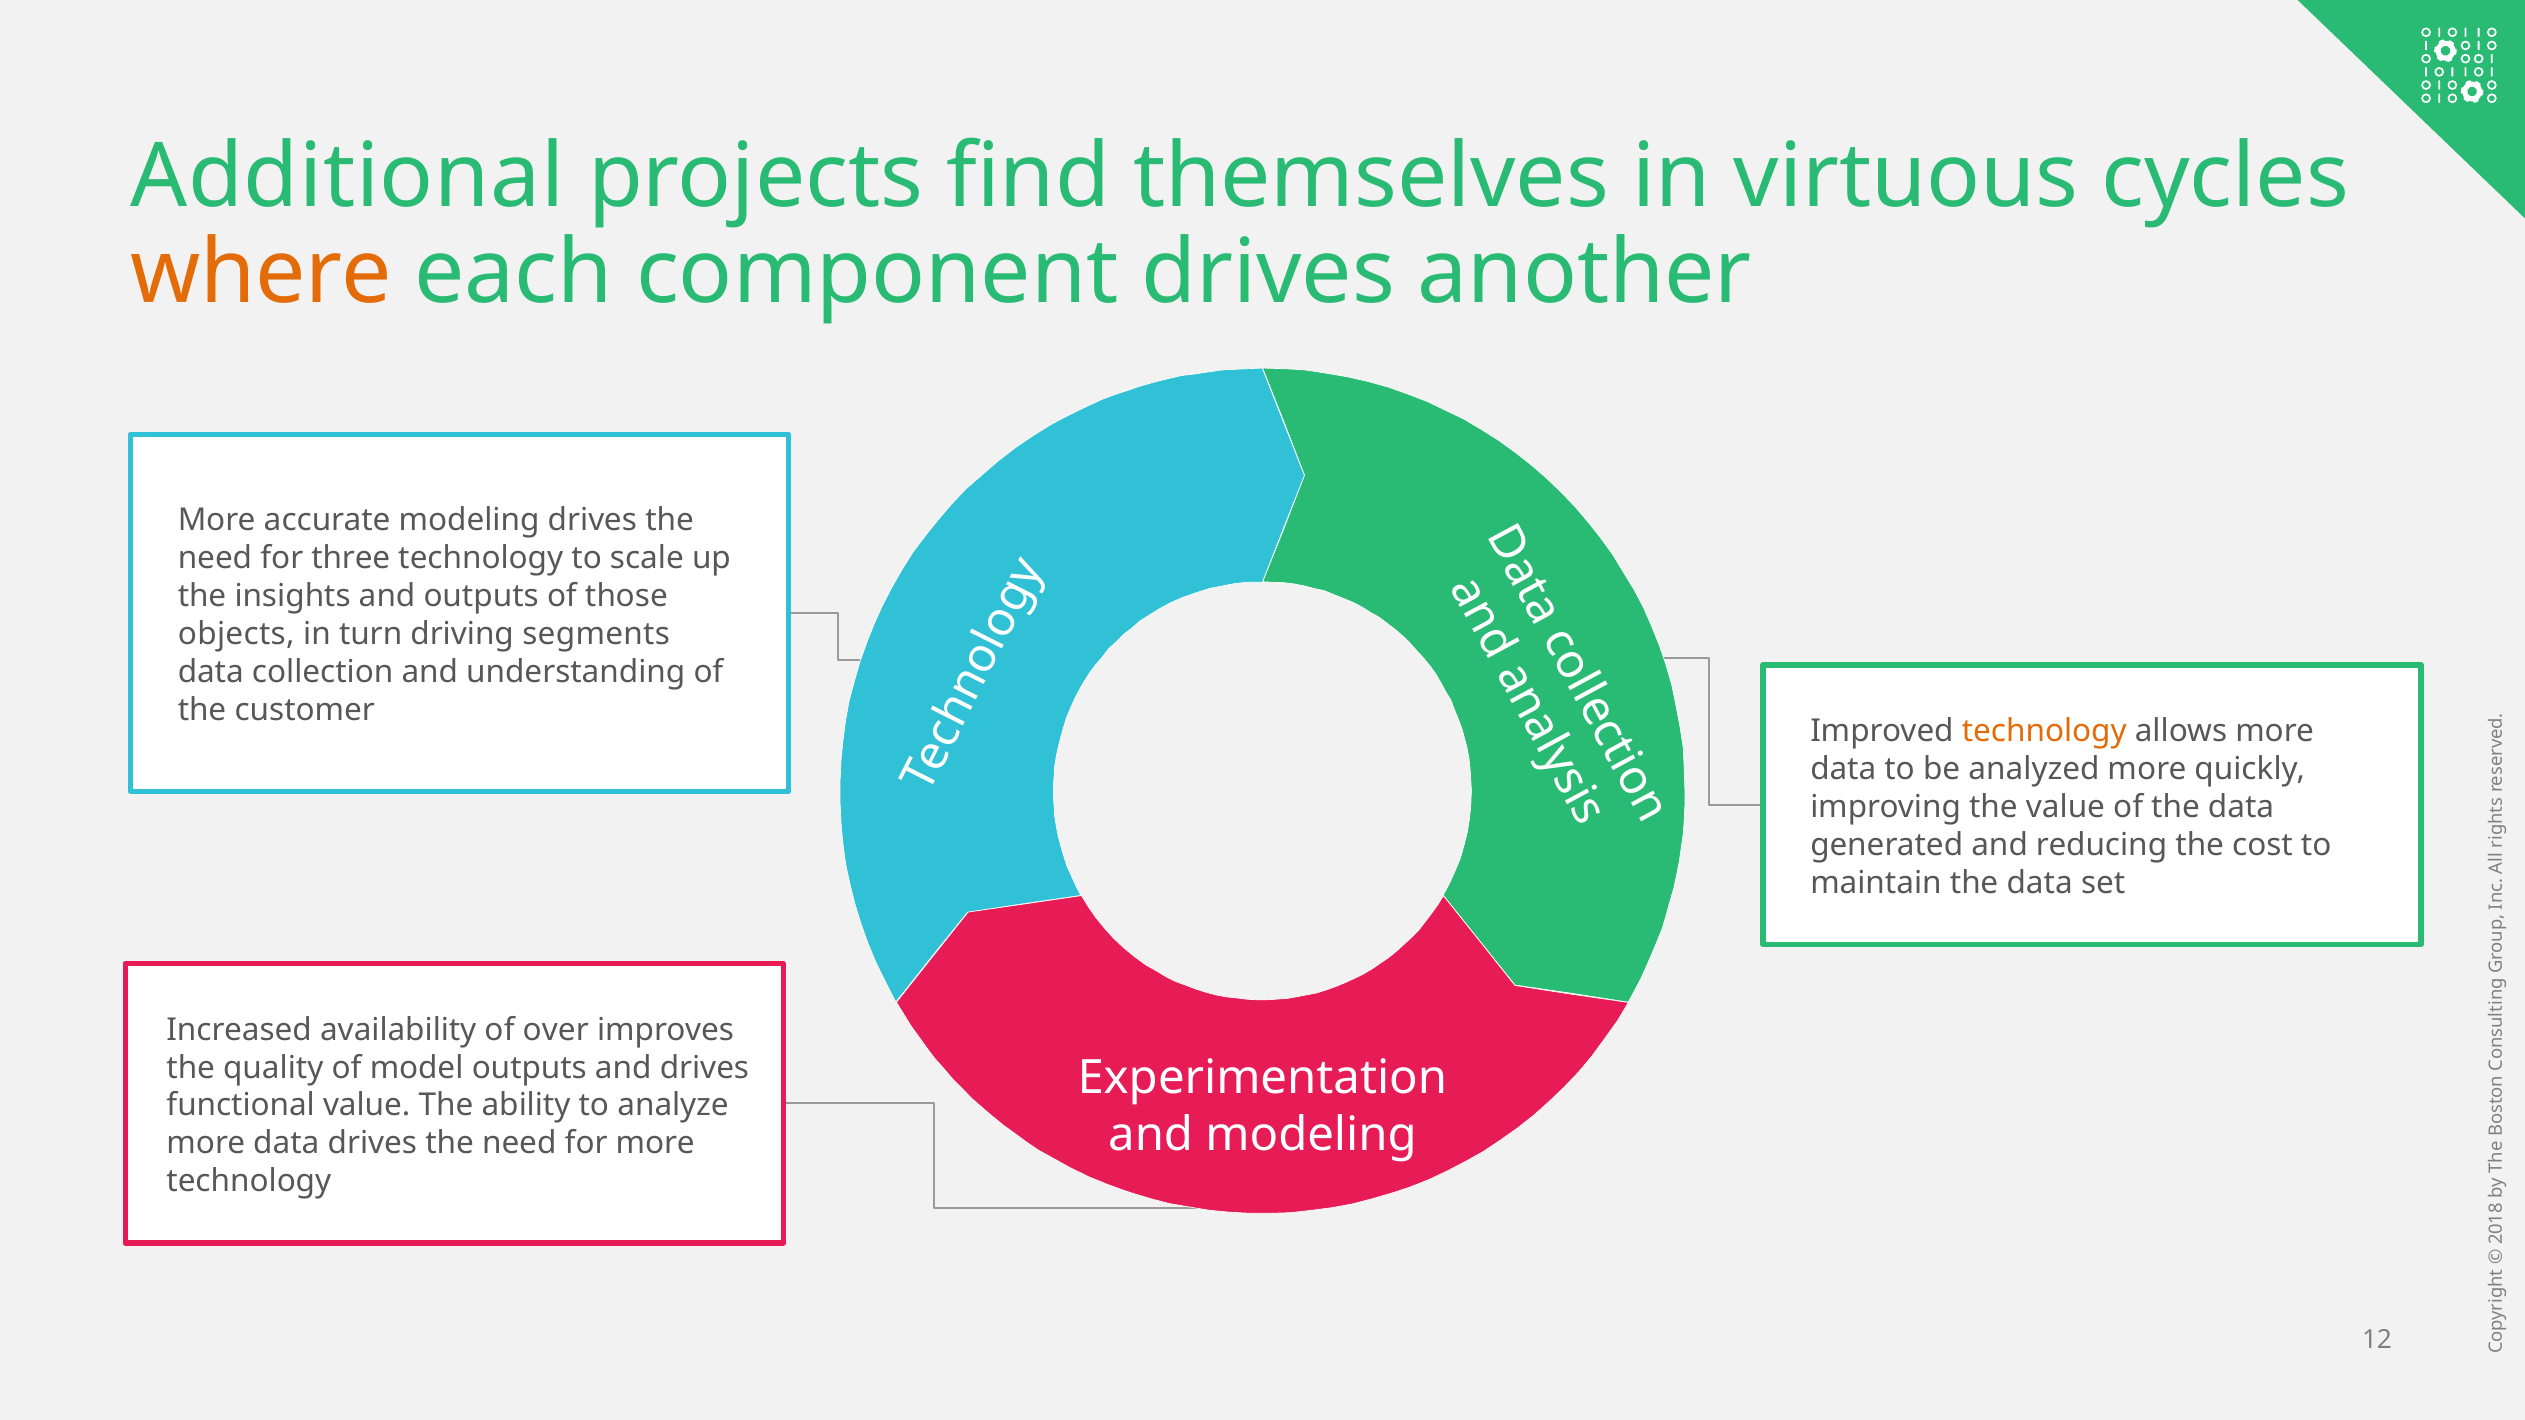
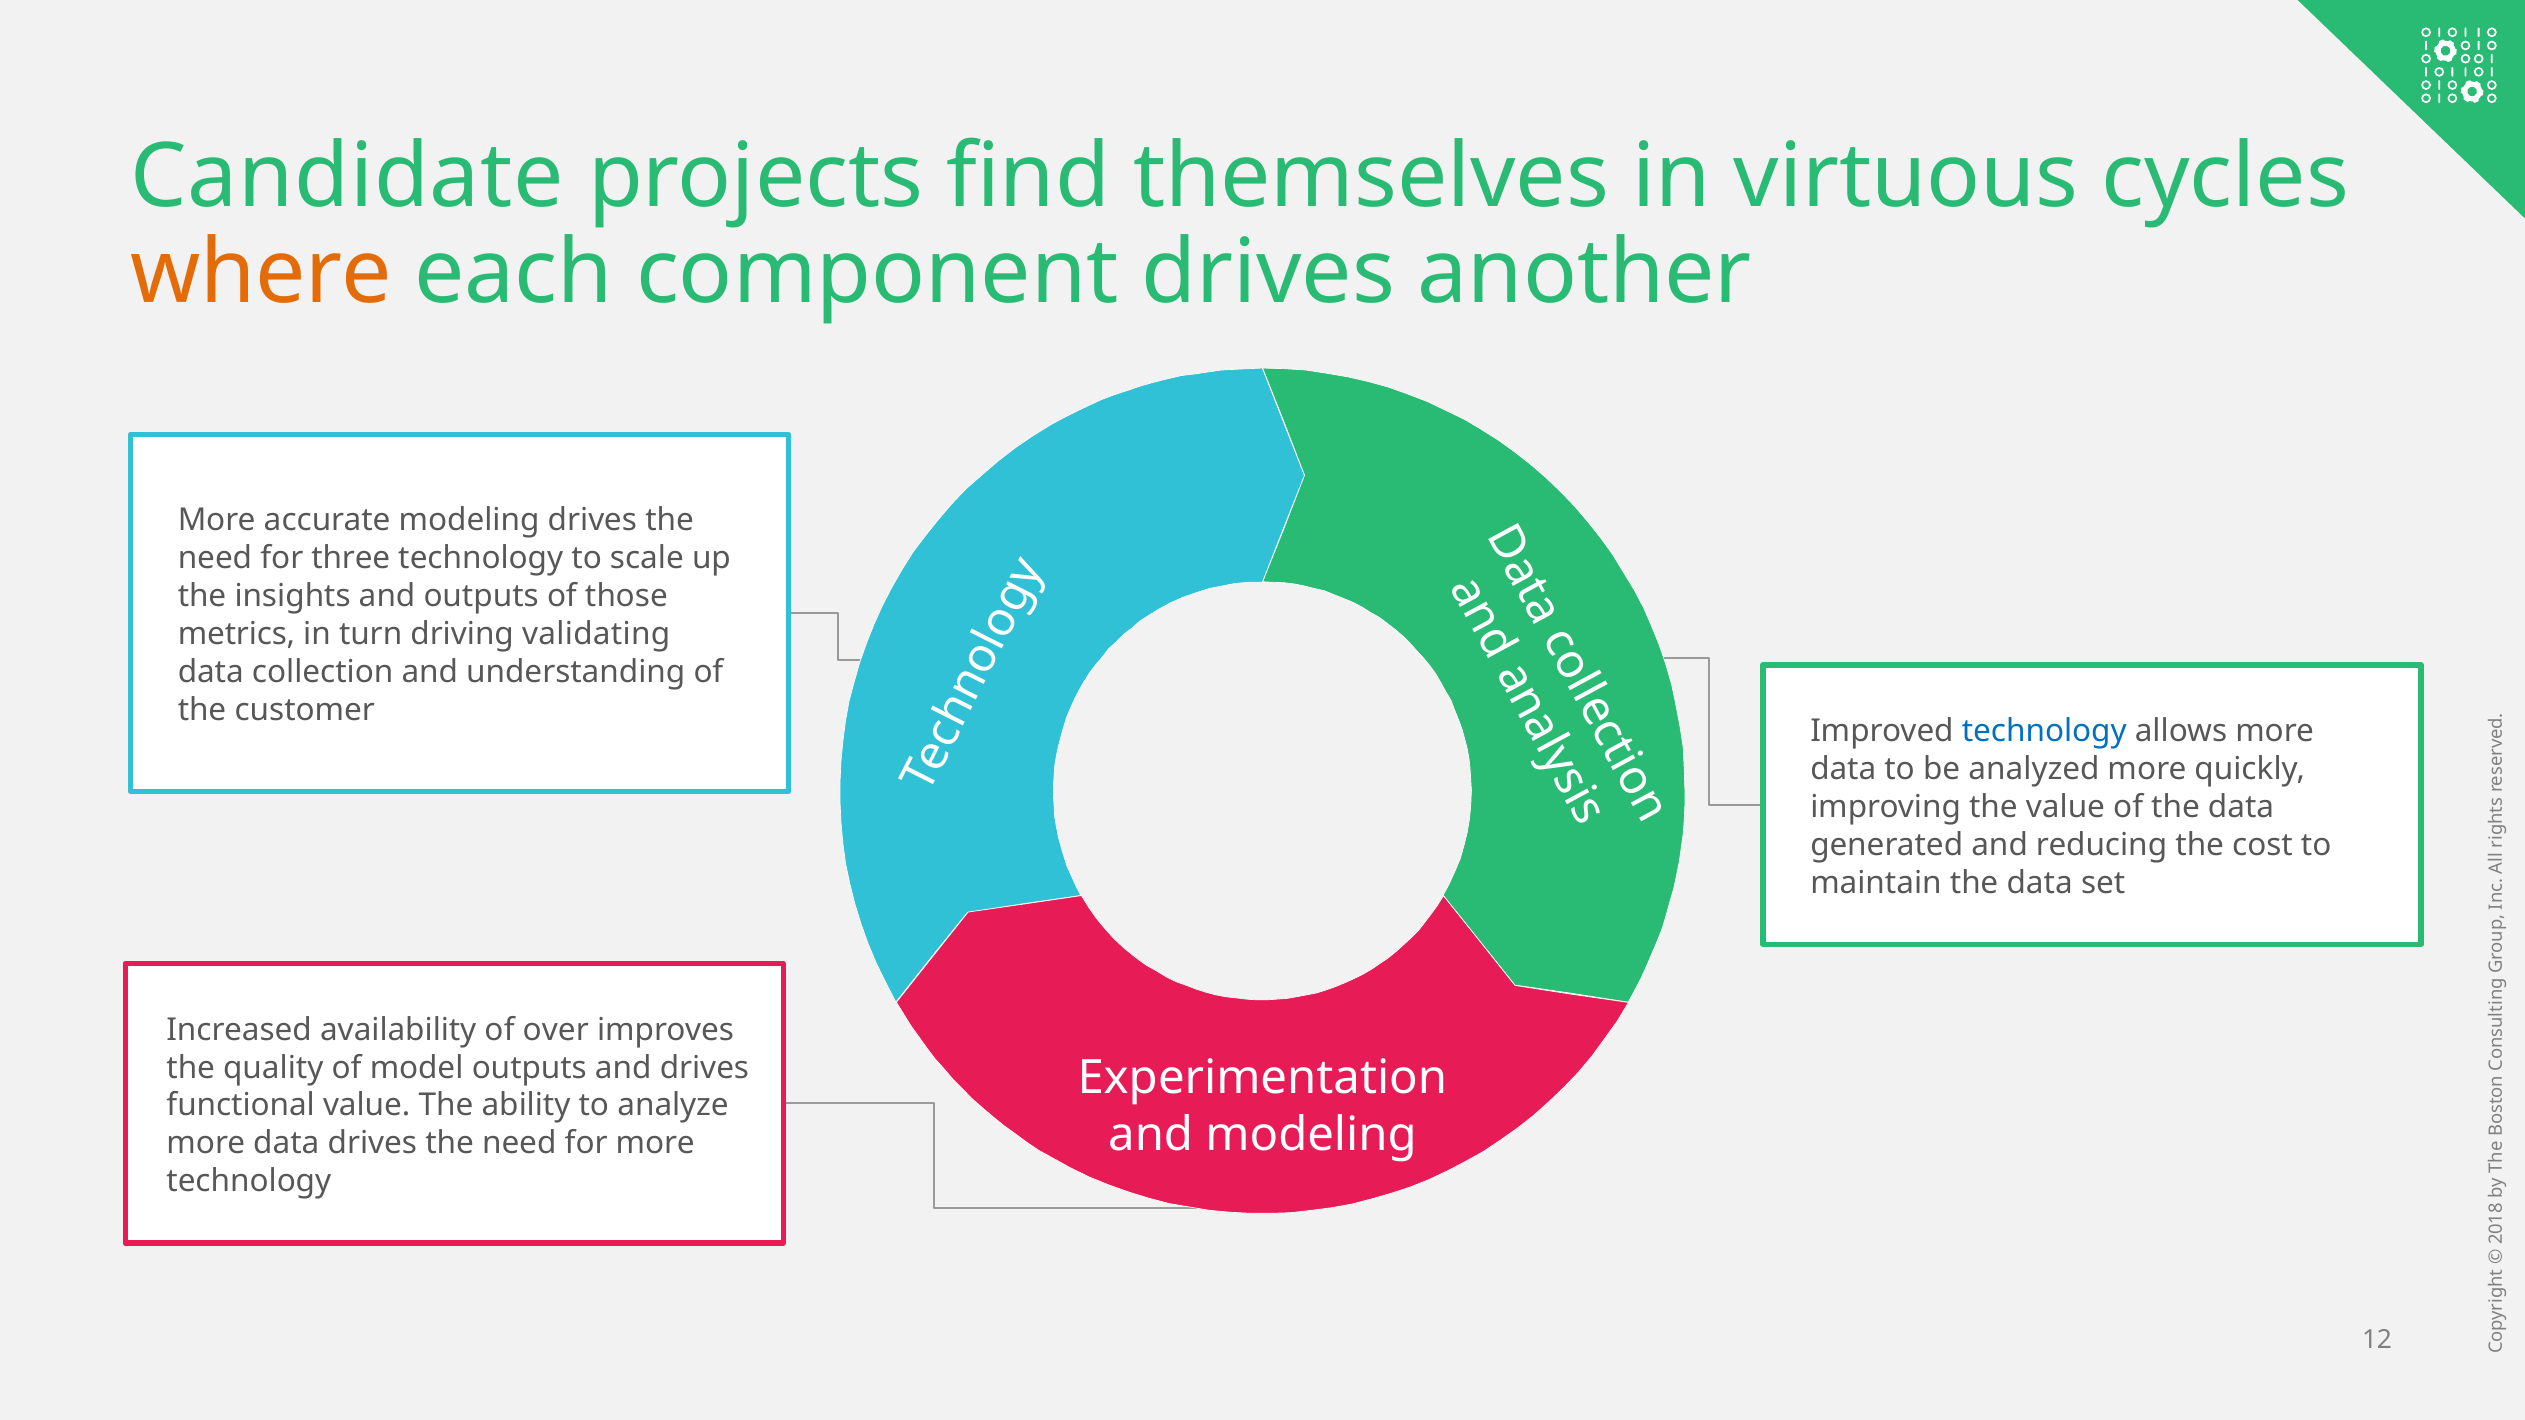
Additional: Additional -> Candidate
objects: objects -> metrics
segments: segments -> validating
technology at (2044, 731) colour: orange -> blue
